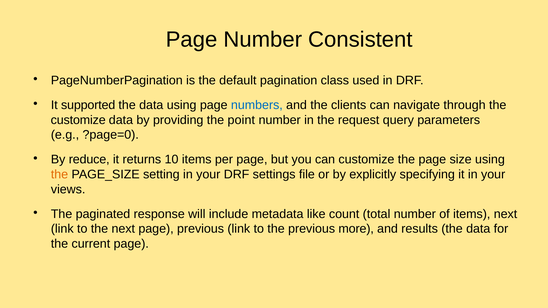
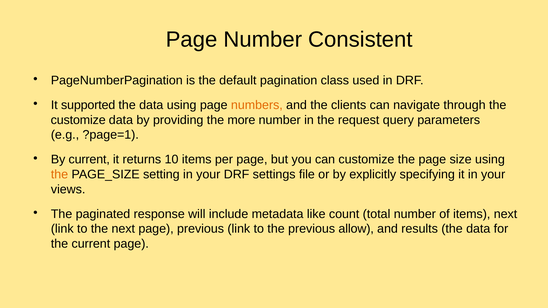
numbers colour: blue -> orange
point: point -> more
?page=0: ?page=0 -> ?page=1
By reduce: reduce -> current
more: more -> allow
